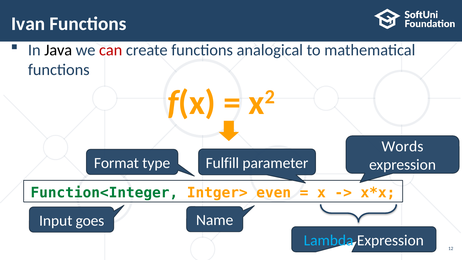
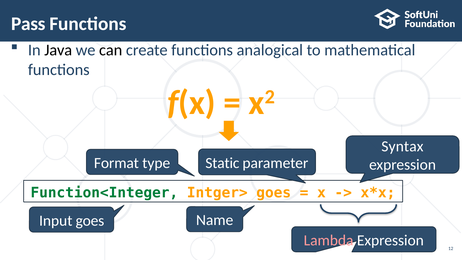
Ivan: Ivan -> Pass
can colour: red -> black
Words: Words -> Syntax
Fulfill: Fulfill -> Static
Intger> even: even -> goes
Lambda colour: light blue -> pink
